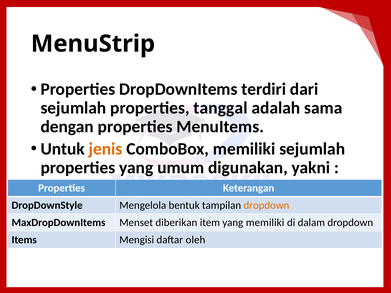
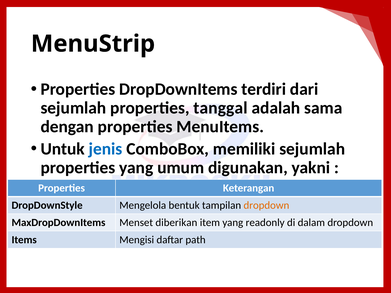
jenis colour: orange -> blue
yang memiliki: memiliki -> readonly
oleh: oleh -> path
